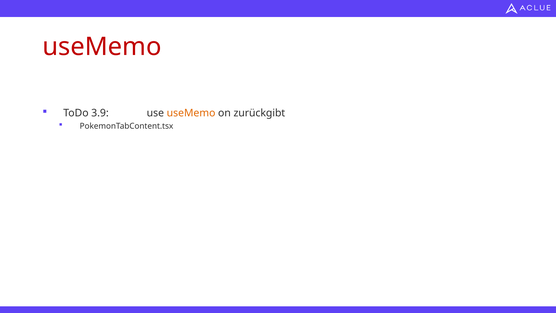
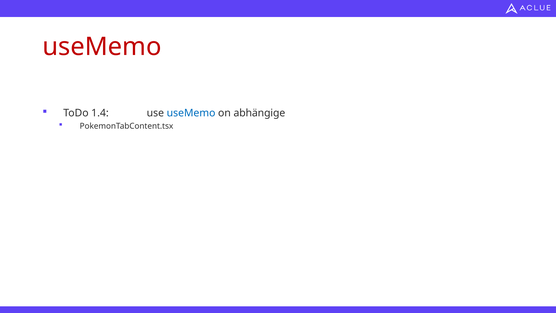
3.9: 3.9 -> 1.4
useMemo at (191, 113) colour: orange -> blue
zurückgibt: zurückgibt -> abhängige
